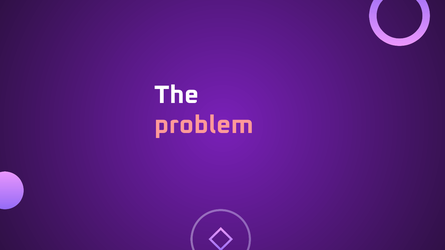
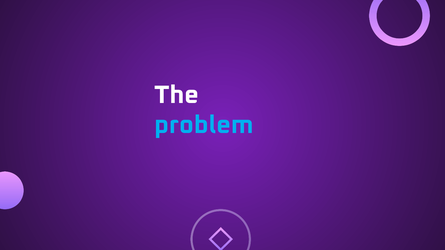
problem colour: pink -> light blue
